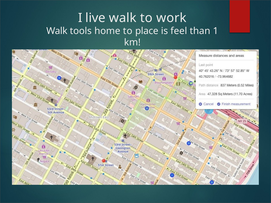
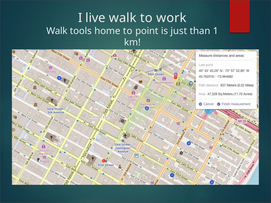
place: place -> point
feel: feel -> just
